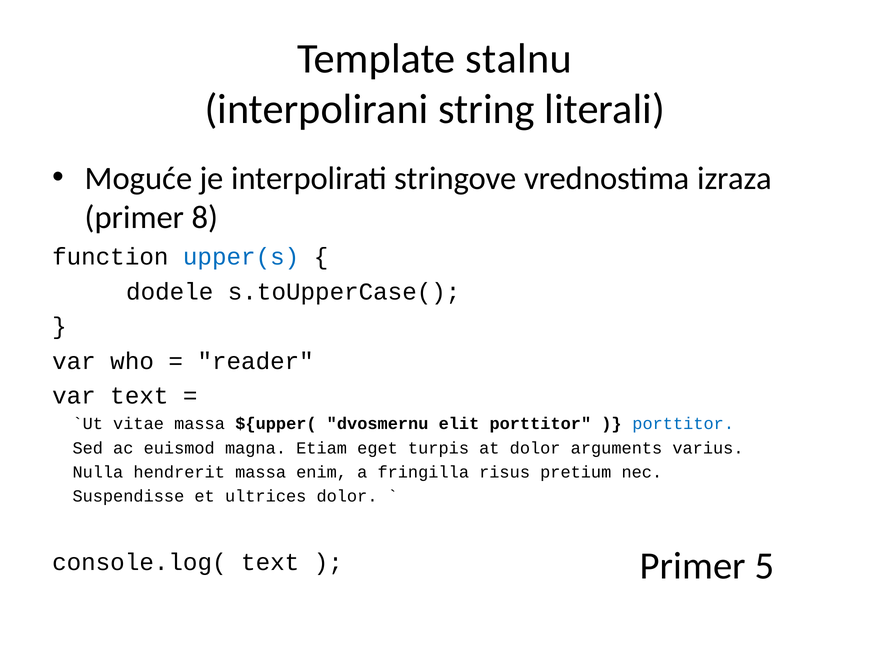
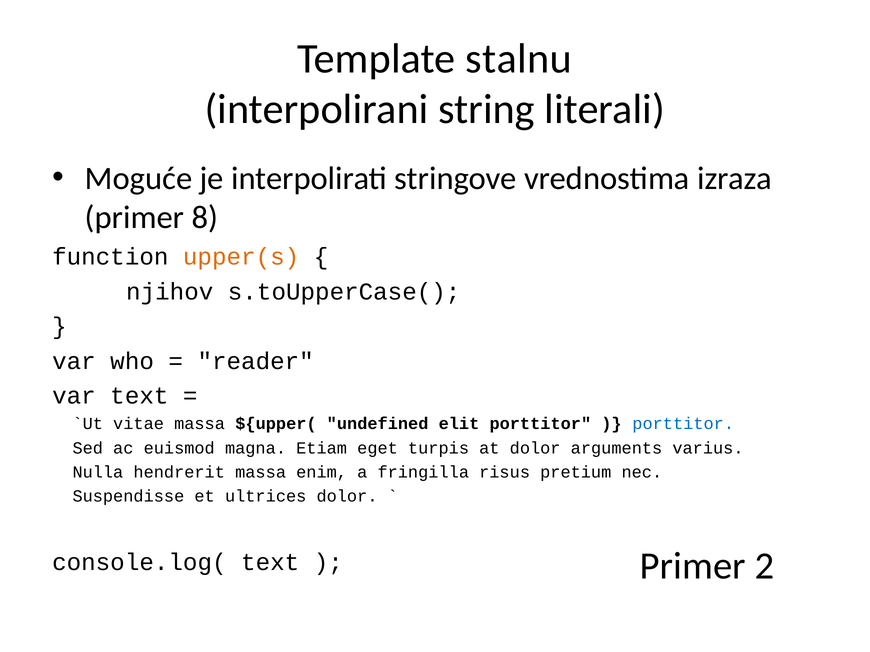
upper(s colour: blue -> orange
dodele: dodele -> njihov
dvosmernu: dvosmernu -> undefined
5: 5 -> 2
